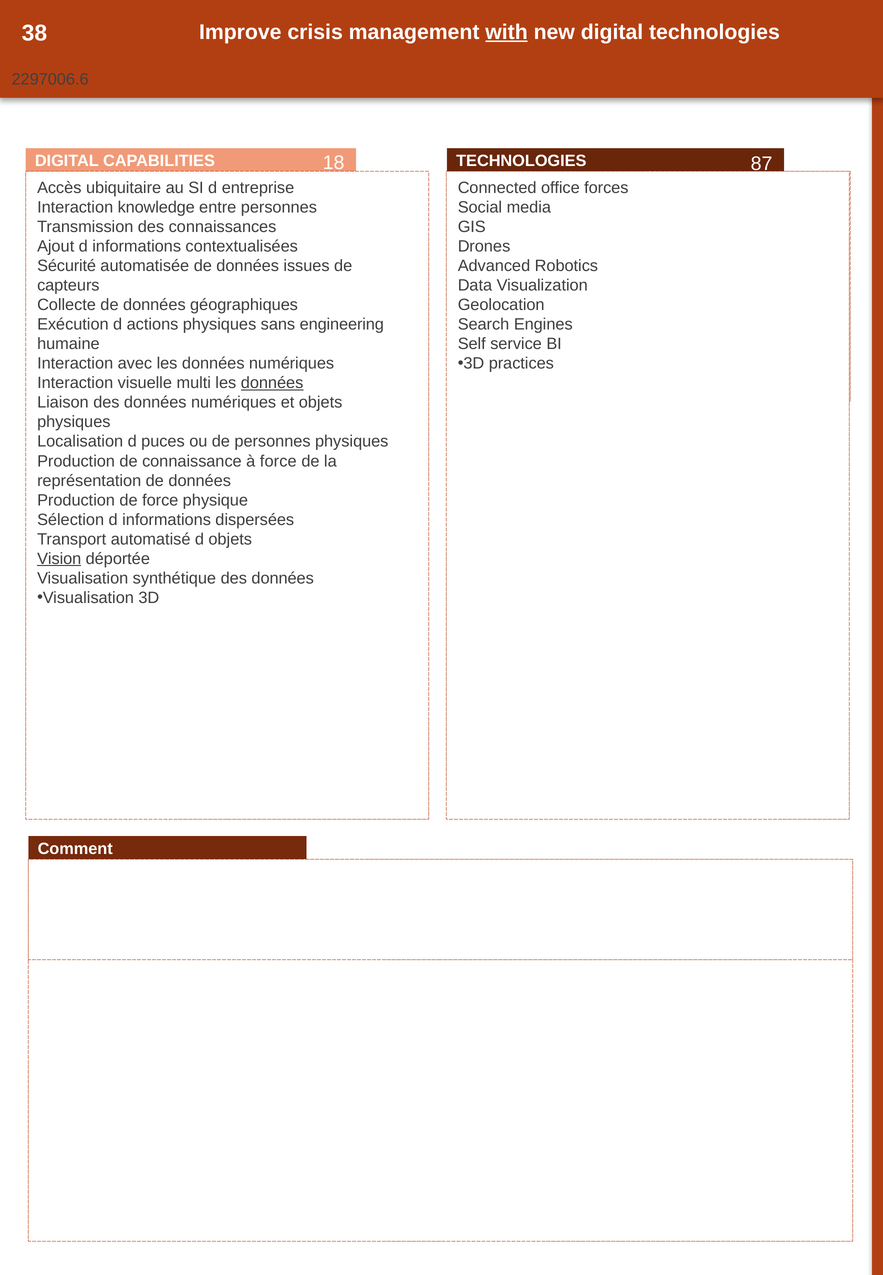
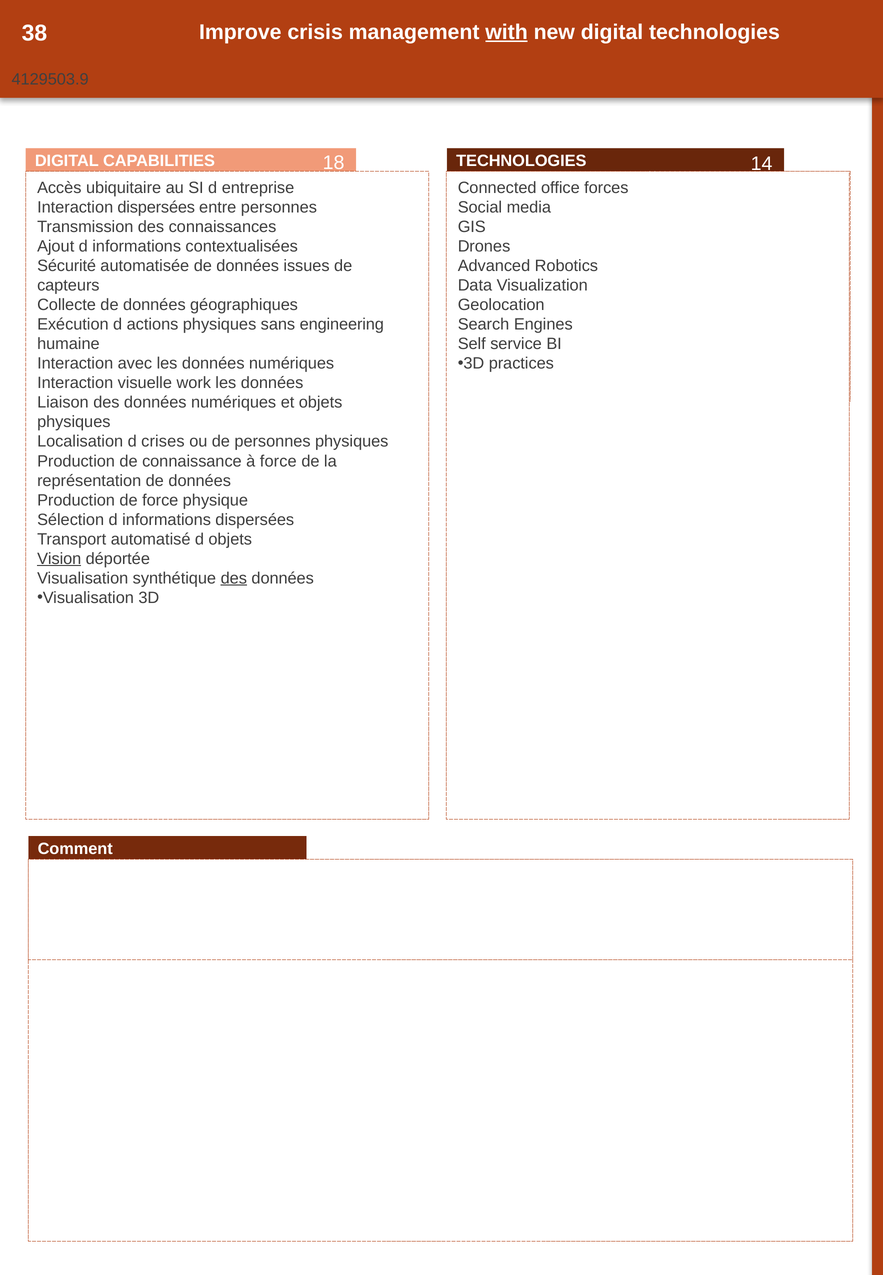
2297006.6: 2297006.6 -> 4129503.9
87: 87 -> 14
Interaction knowledge: knowledge -> dispersées
multi: multi -> work
données at (272, 383) underline: present -> none
puces: puces -> crises
des at (234, 578) underline: none -> present
